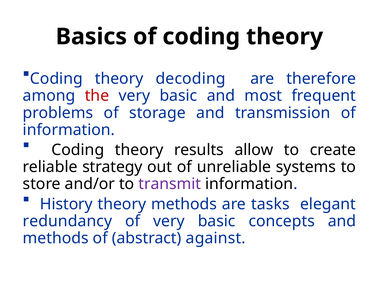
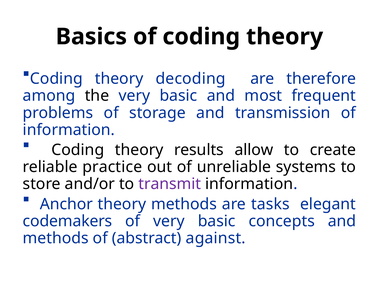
the colour: red -> black
strategy: strategy -> practice
History: History -> Anchor
redundancy: redundancy -> codemakers
